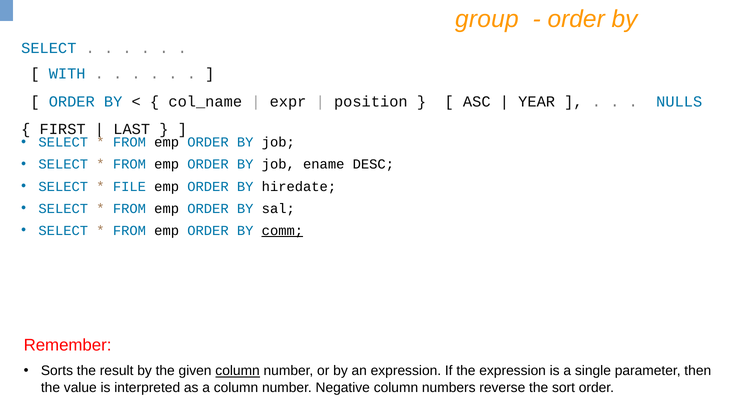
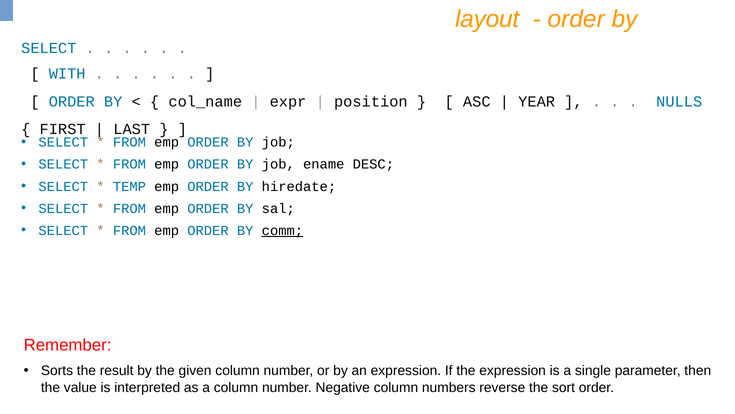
group: group -> layout
FILE: FILE -> TEMP
column at (238, 370) underline: present -> none
